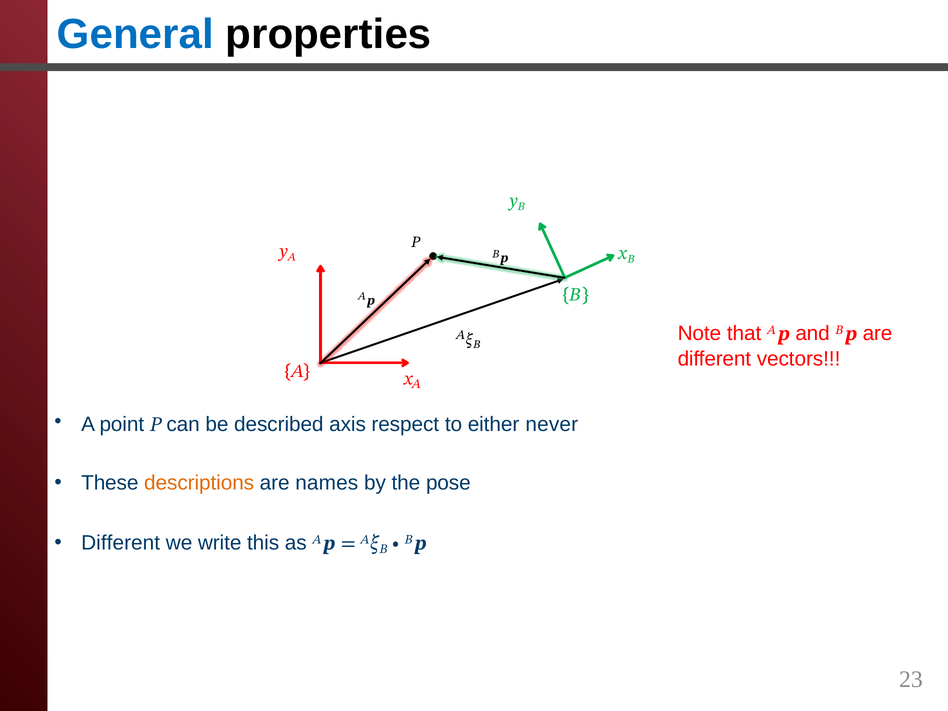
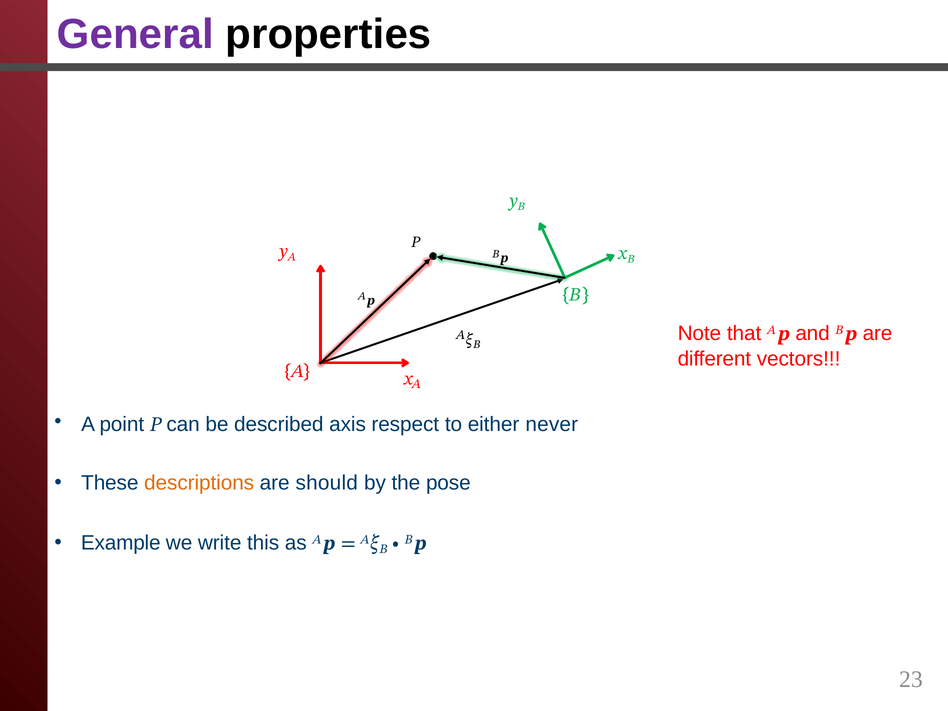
General colour: blue -> purple
names: names -> should
Different at (121, 543): Different -> Example
